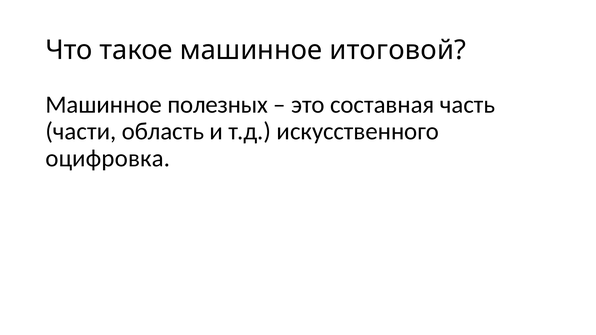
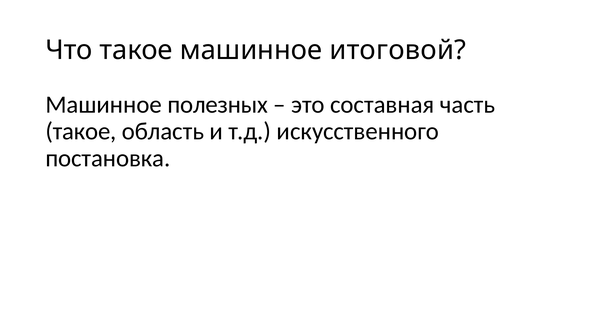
части at (81, 132): части -> такое
оцифровка: оцифровка -> постановка
